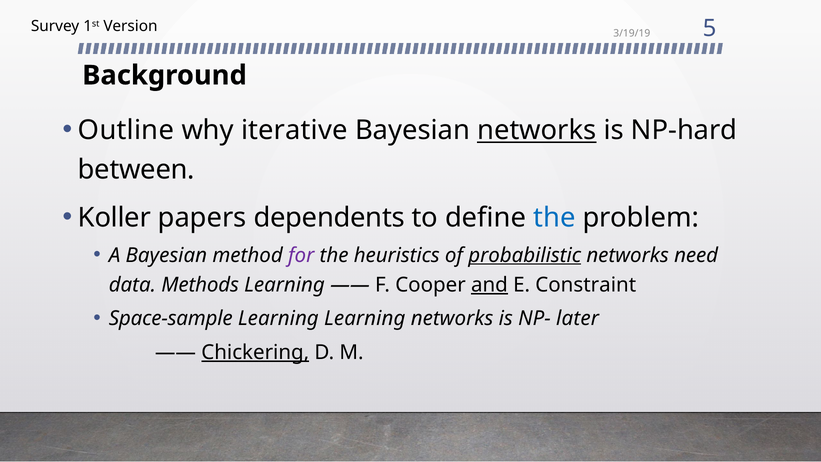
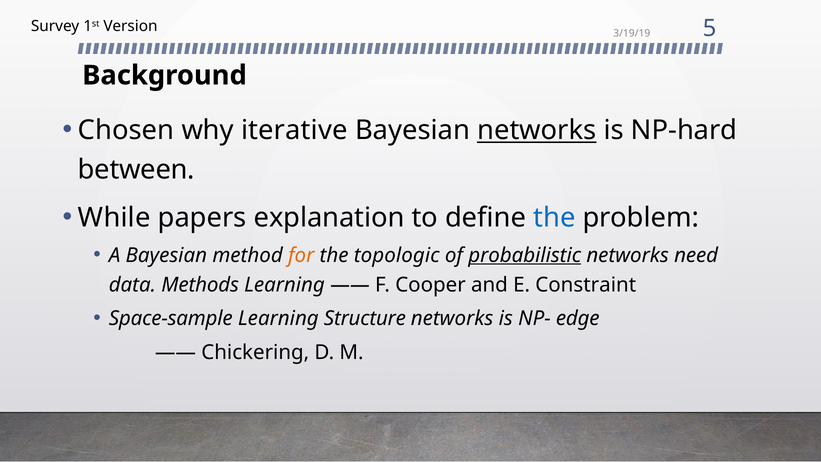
Outline: Outline -> Chosen
Koller: Koller -> While
dependents: dependents -> explanation
for colour: purple -> orange
heuristics: heuristics -> topologic
and underline: present -> none
Learning Learning: Learning -> Structure
later: later -> edge
Chickering underline: present -> none
